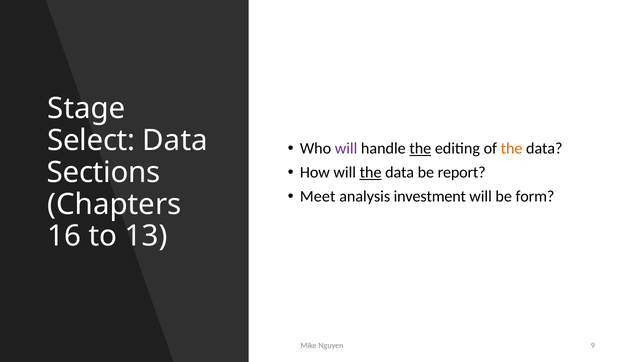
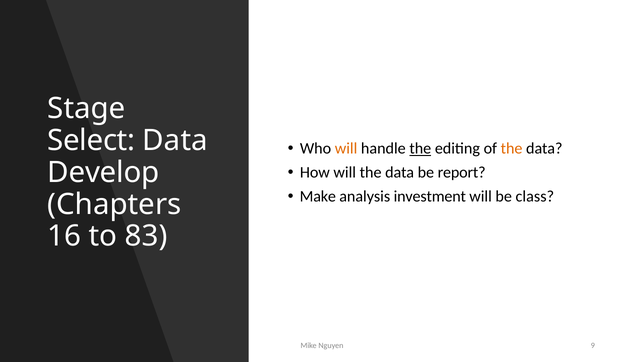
will at (346, 148) colour: purple -> orange
Sections: Sections -> Develop
the at (371, 173) underline: present -> none
Meet: Meet -> Make
form: form -> class
13: 13 -> 83
